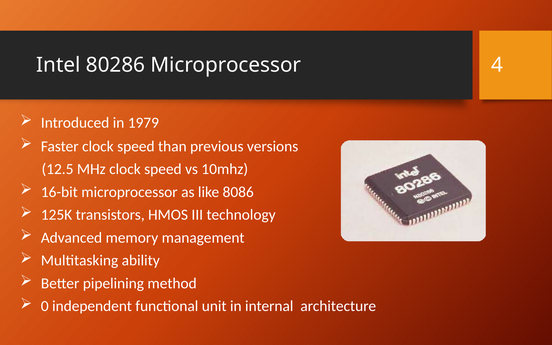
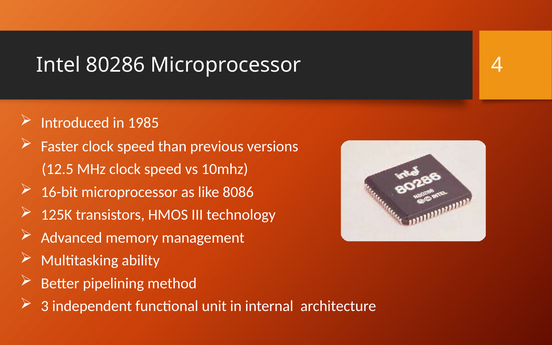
1979: 1979 -> 1985
0: 0 -> 3
